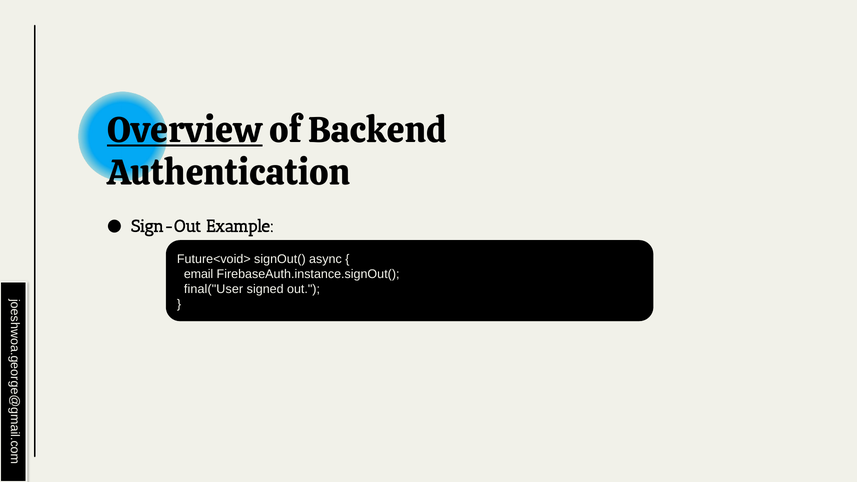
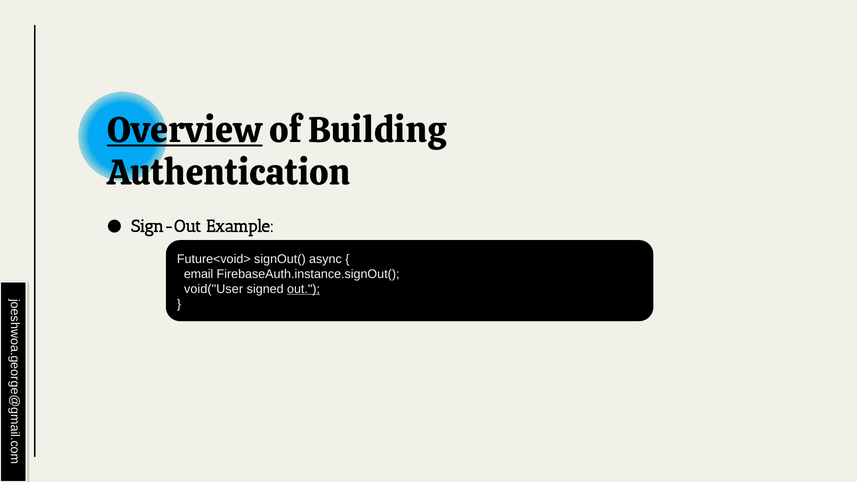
Backend: Backend -> Building
final("User: final("User -> void("User
out underline: none -> present
